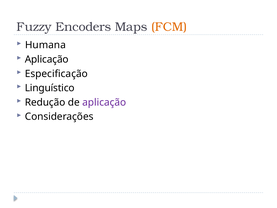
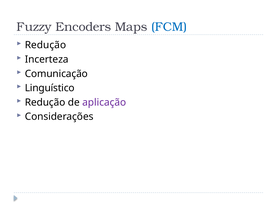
FCM colour: orange -> blue
Humana at (45, 45): Humana -> Redução
Aplicação at (47, 59): Aplicação -> Incerteza
Especificação: Especificação -> Comunicação
